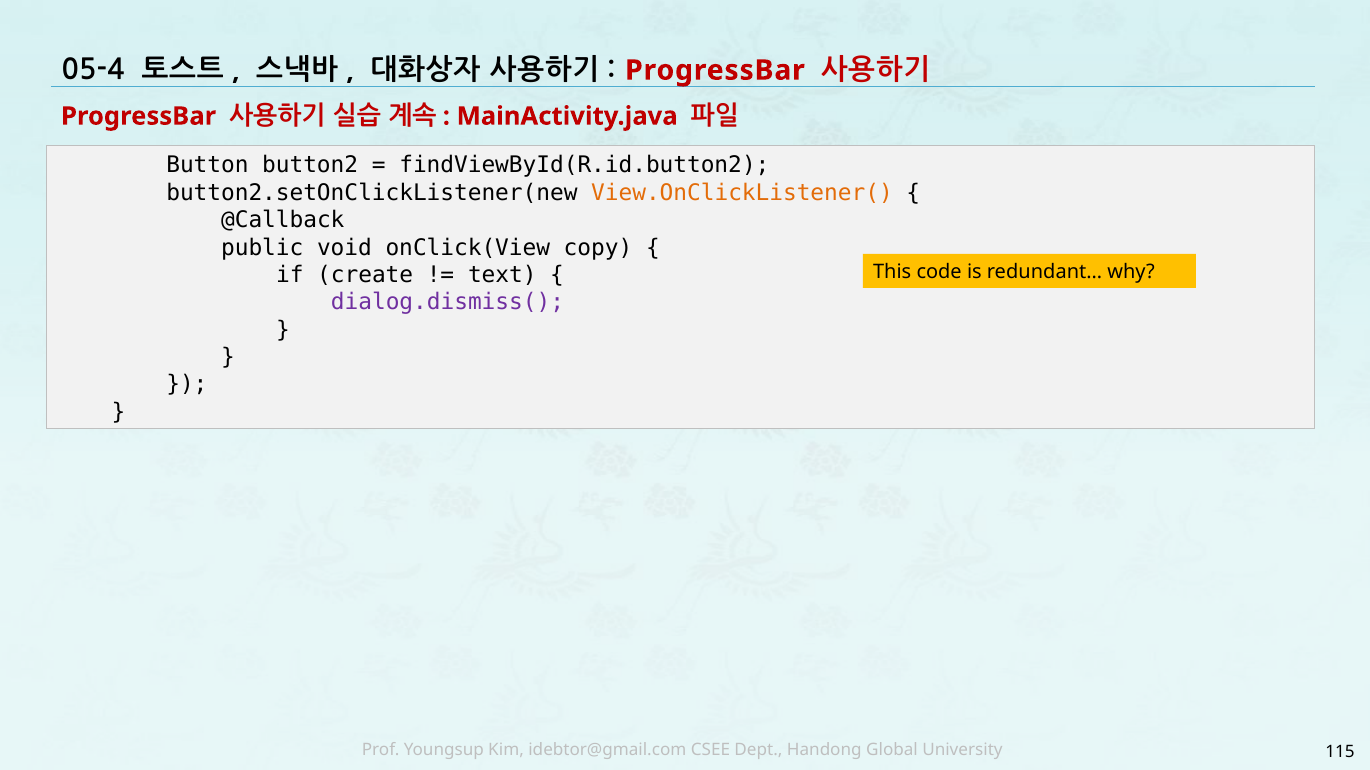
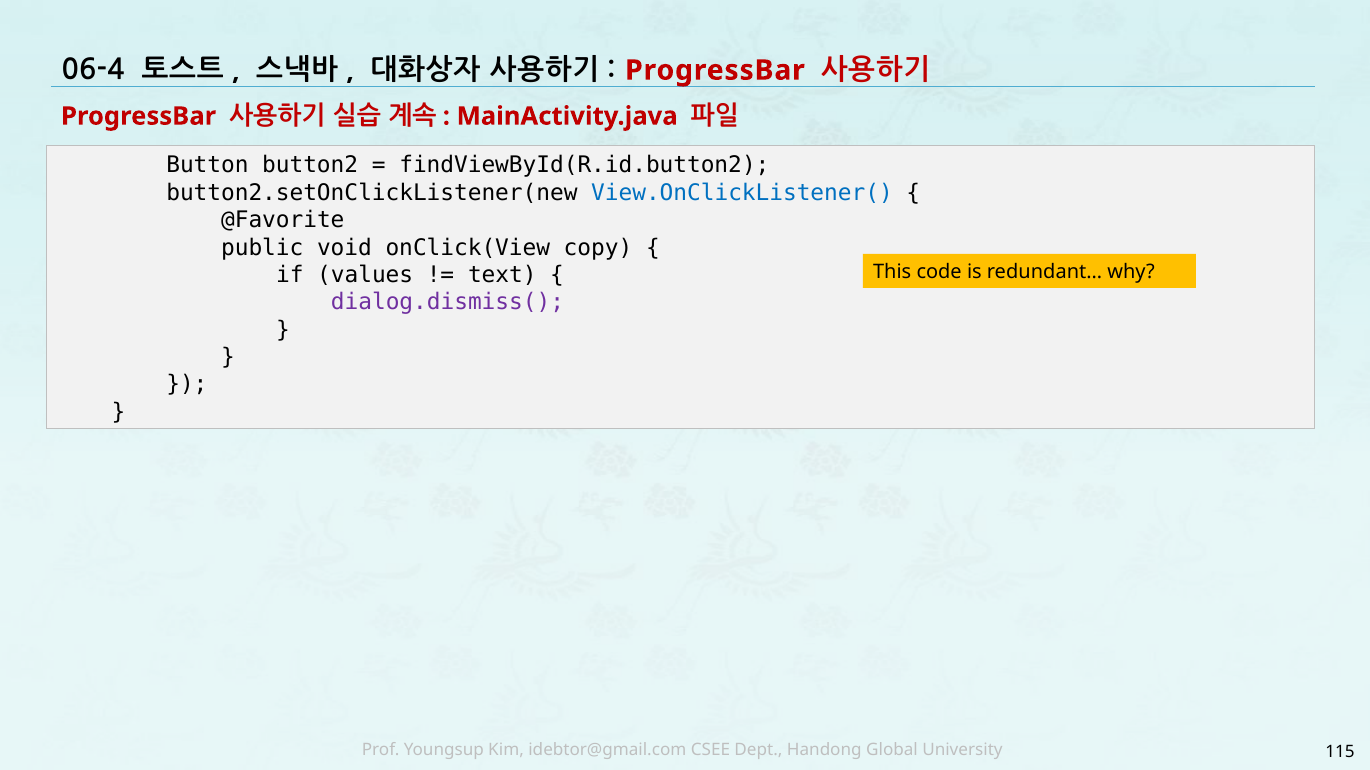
05-4: 05-4 -> 06-4
View.OnClickListener( colour: orange -> blue
@Callback: @Callback -> @Favorite
create: create -> values
